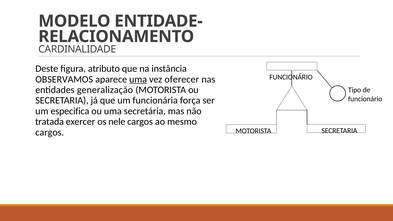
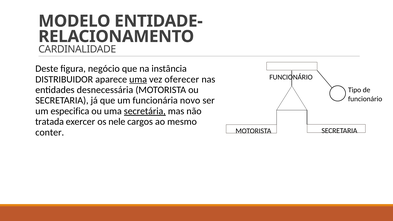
atributo: atributo -> negócio
OBSERVAMOS: OBSERVAMOS -> DISTRIBUIDOR
generalização: generalização -> desnecessária
força: força -> novo
secretária underline: none -> present
cargos at (50, 132): cargos -> conter
